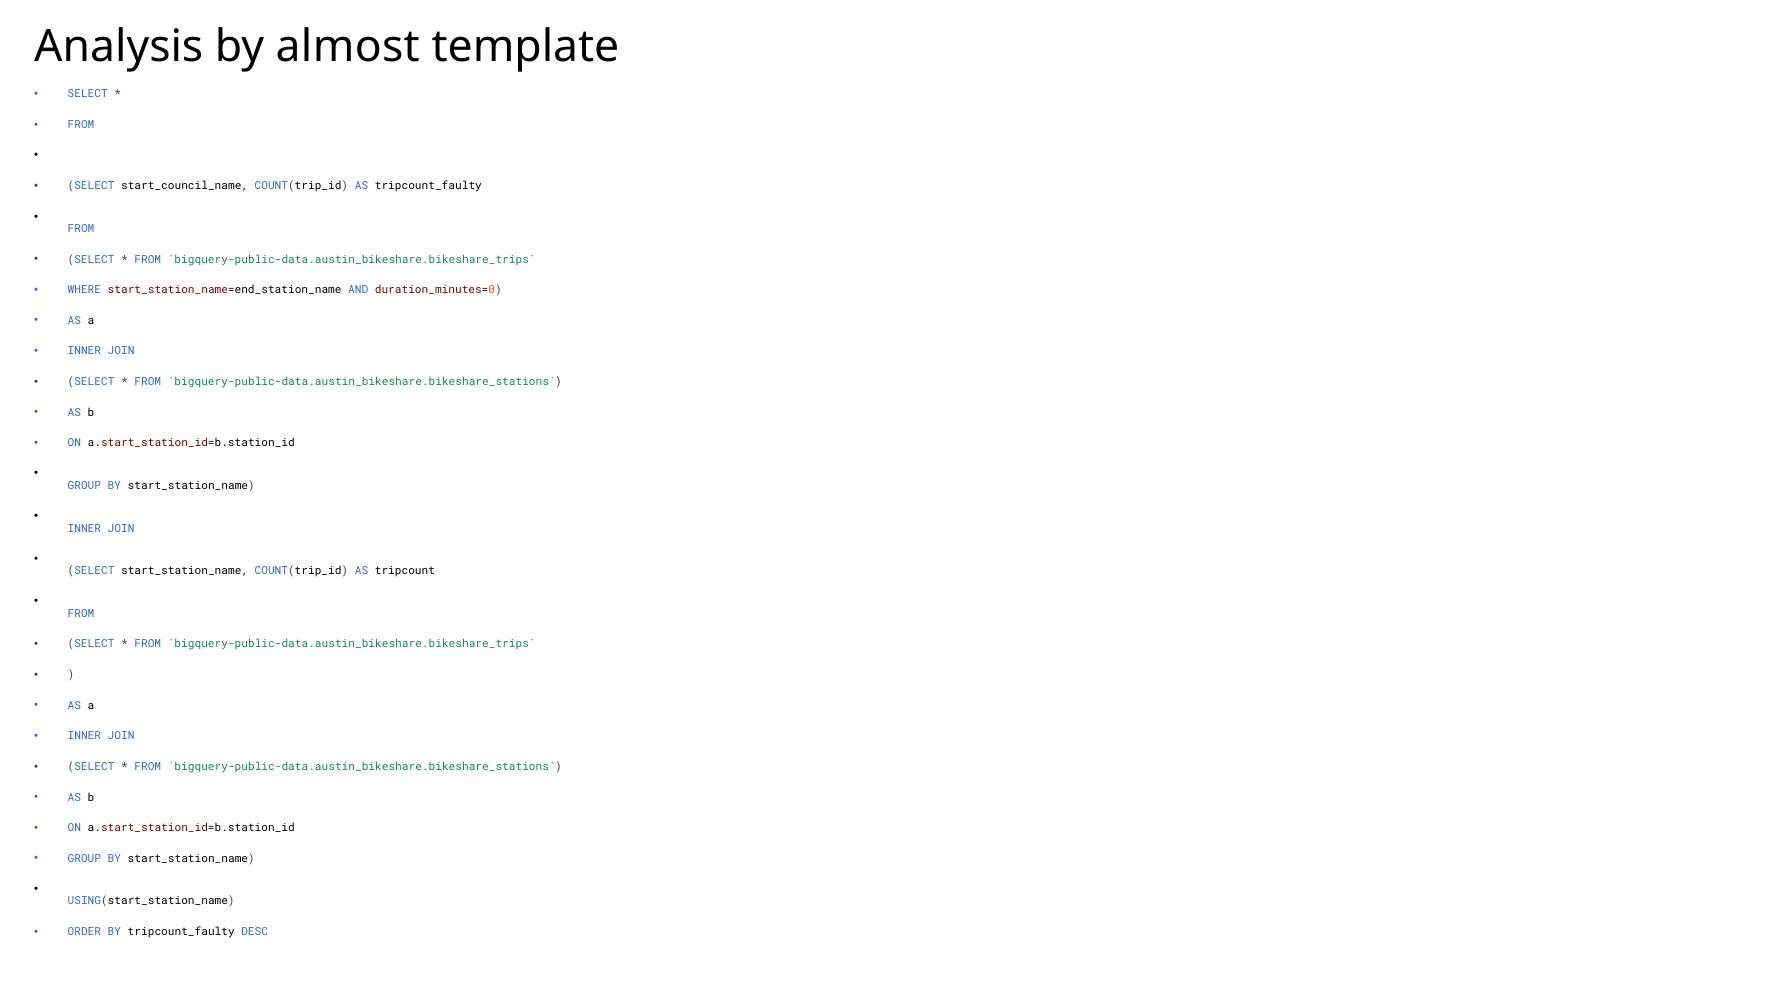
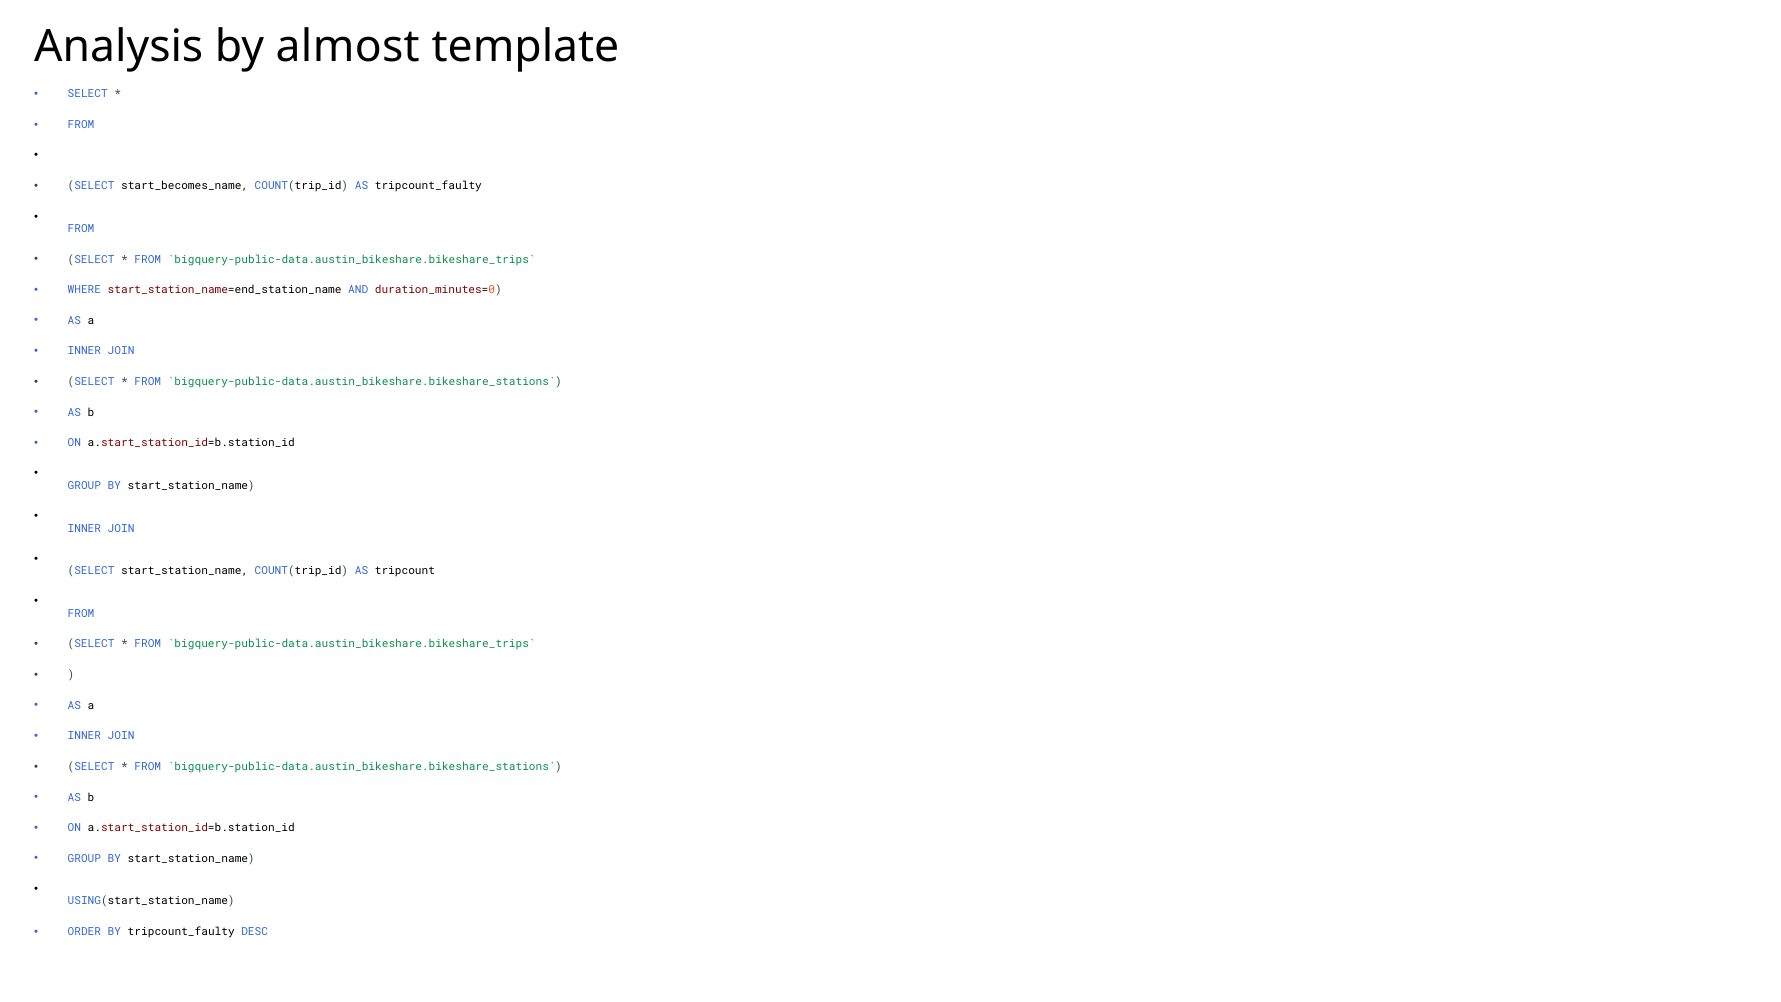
start_council_name: start_council_name -> start_becomes_name
